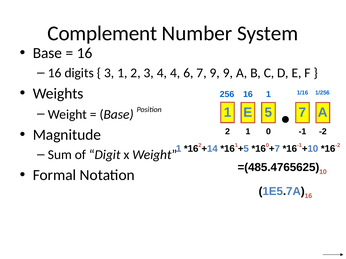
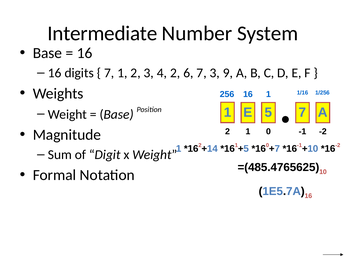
Complement: Complement -> Intermediate
3 at (109, 73): 3 -> 7
4 4: 4 -> 2
7 9: 9 -> 3
